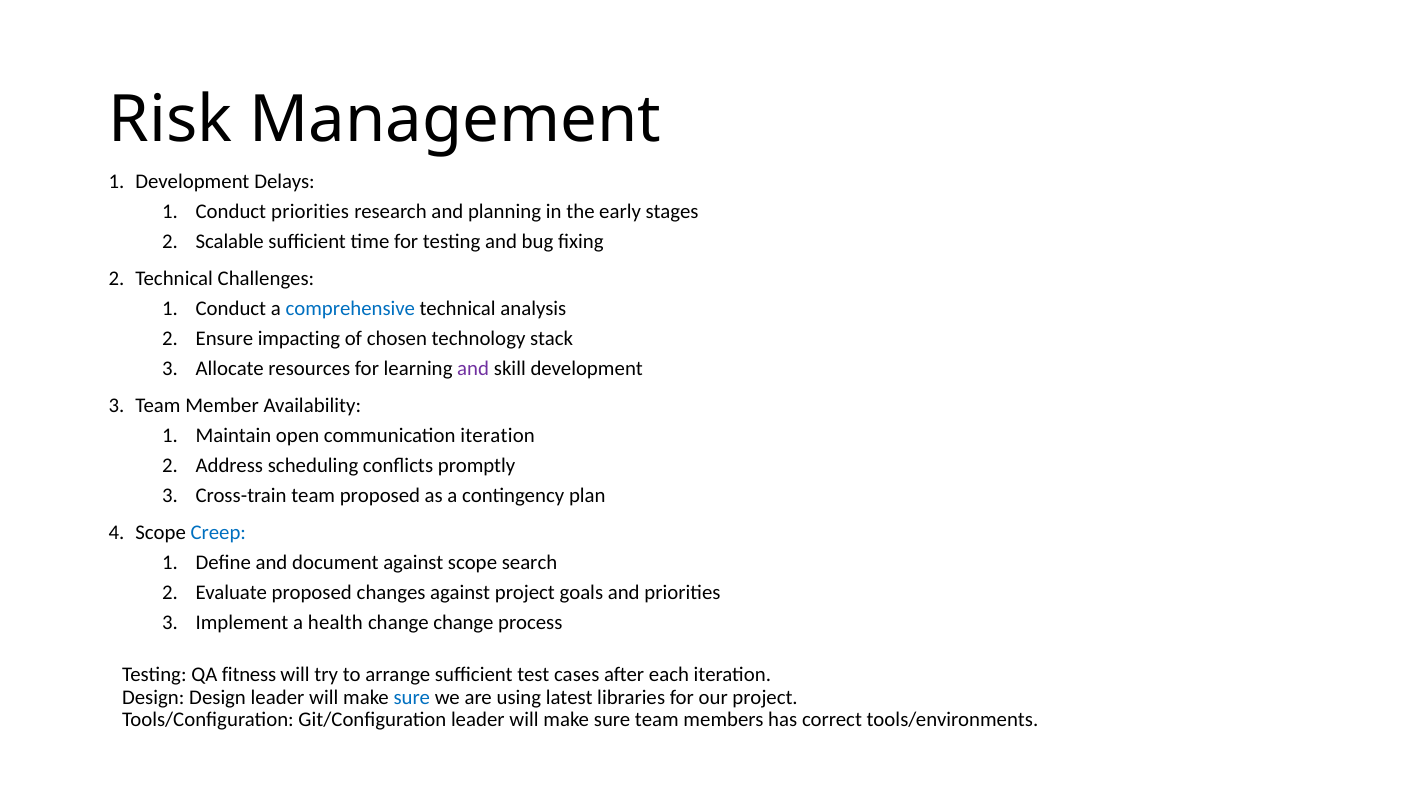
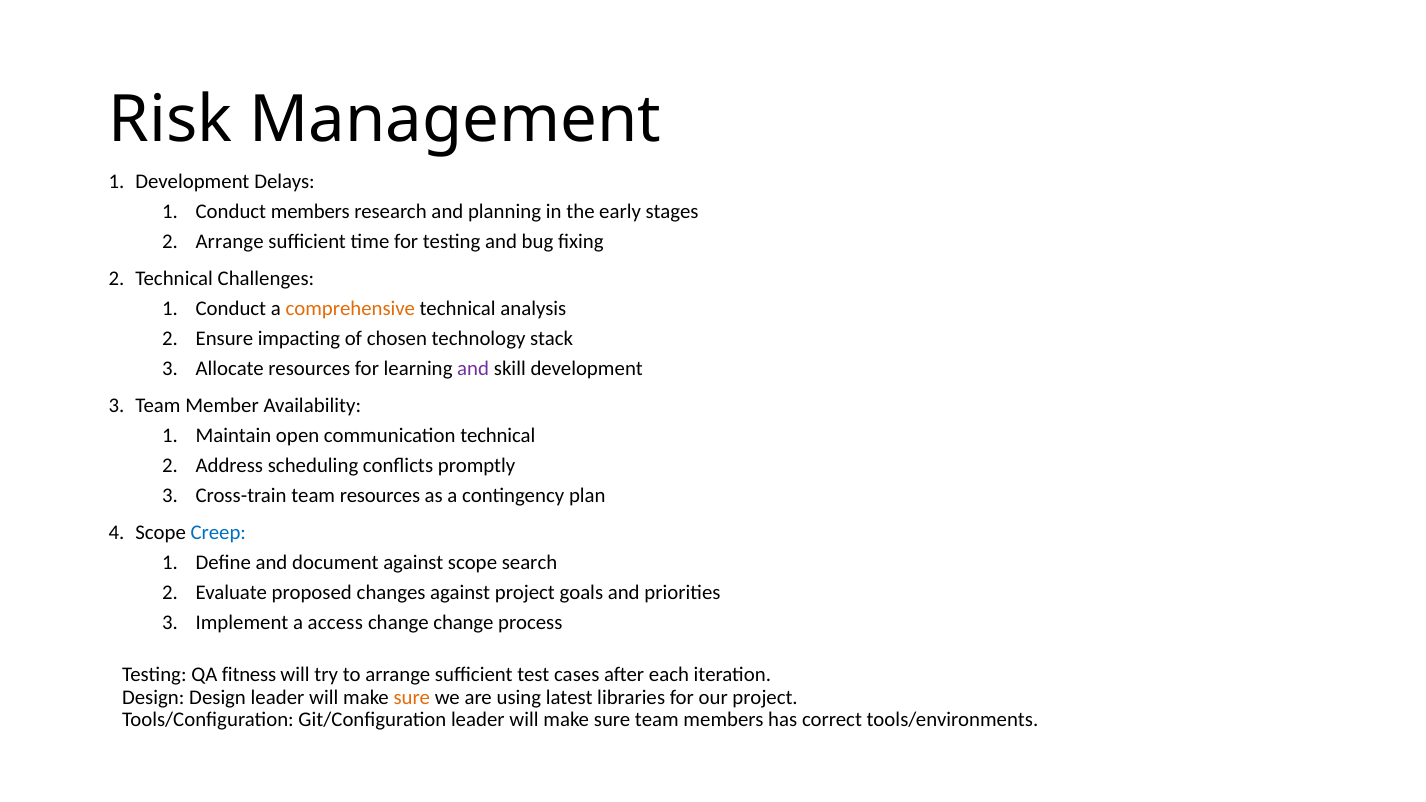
Conduct priorities: priorities -> members
Scalable at (230, 242): Scalable -> Arrange
comprehensive colour: blue -> orange
communication iteration: iteration -> technical
team proposed: proposed -> resources
health: health -> access
sure at (412, 697) colour: blue -> orange
